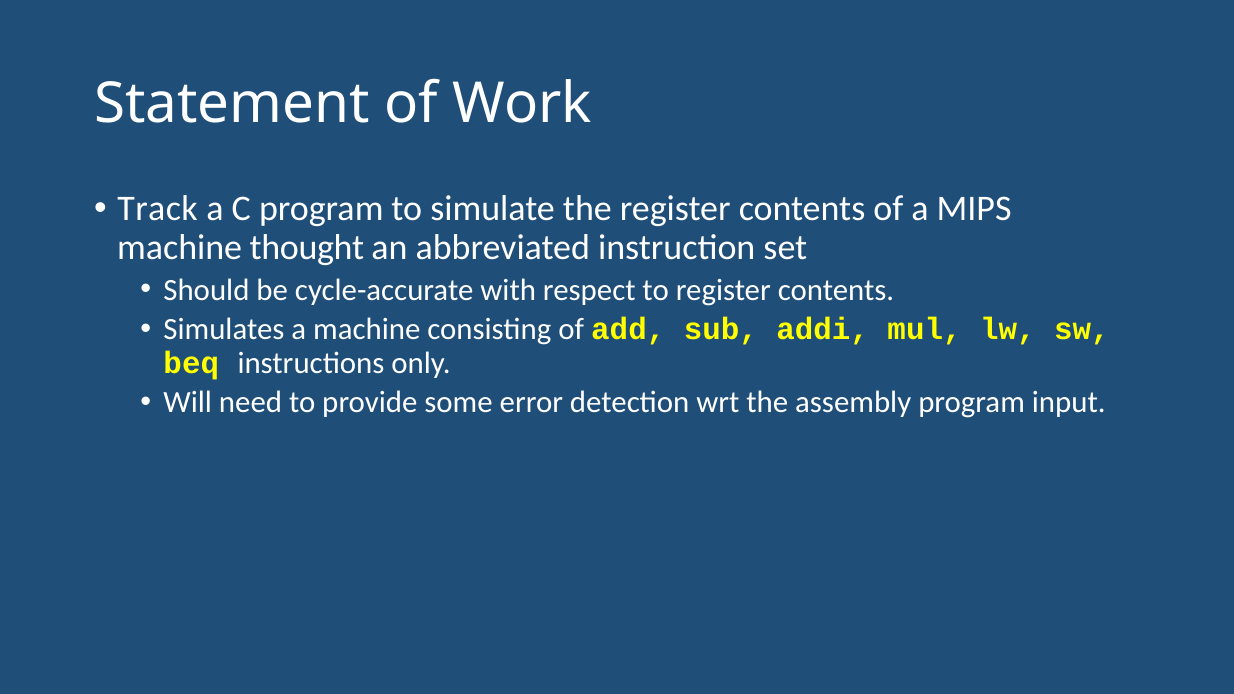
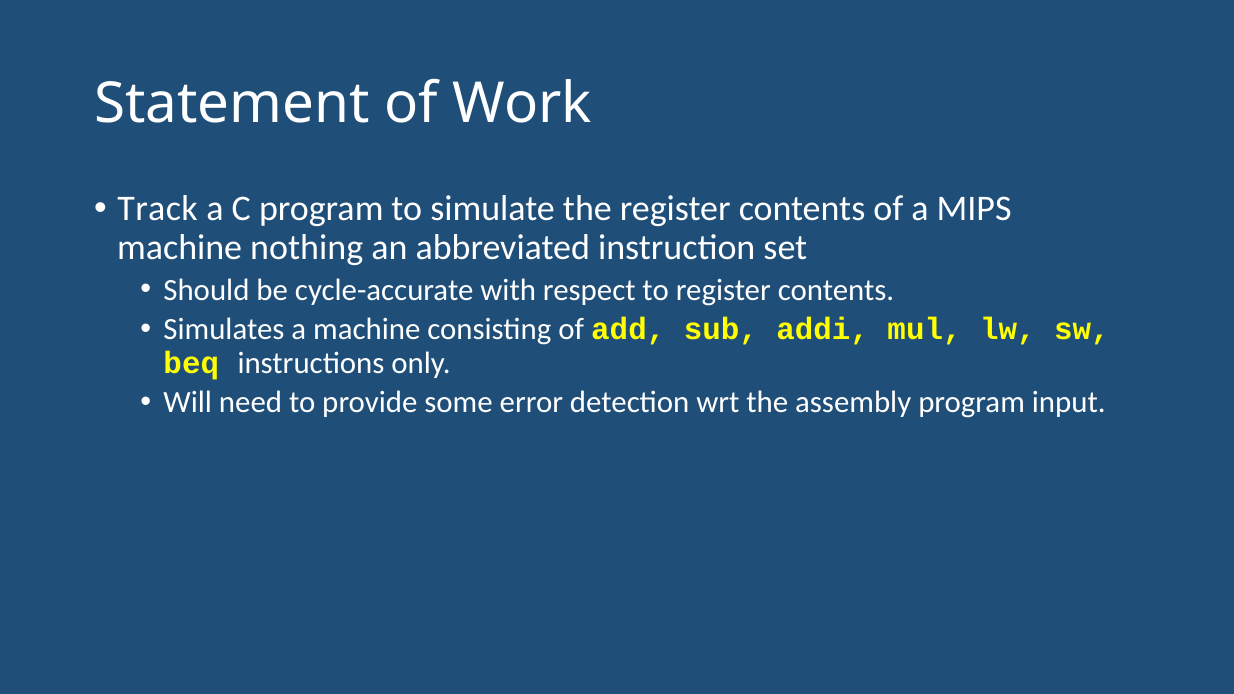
thought: thought -> nothing
